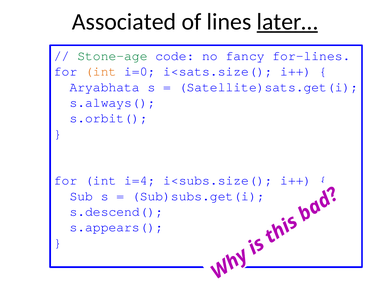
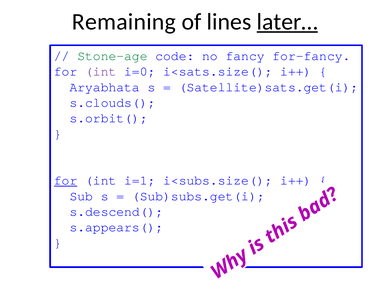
Associated: Associated -> Remaining
for-lines: for-lines -> for-fancy
int at (101, 72) colour: orange -> purple
s.always(: s.always( -> s.clouds(
for at (66, 181) underline: none -> present
i=4: i=4 -> i=1
